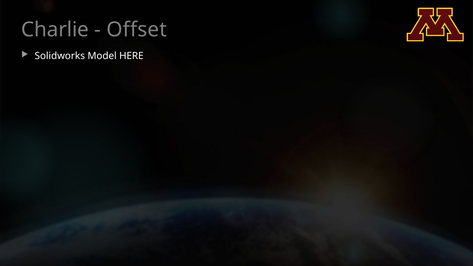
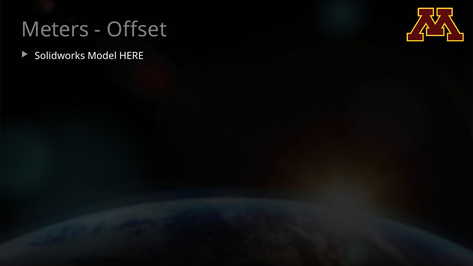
Charlie: Charlie -> Meters
